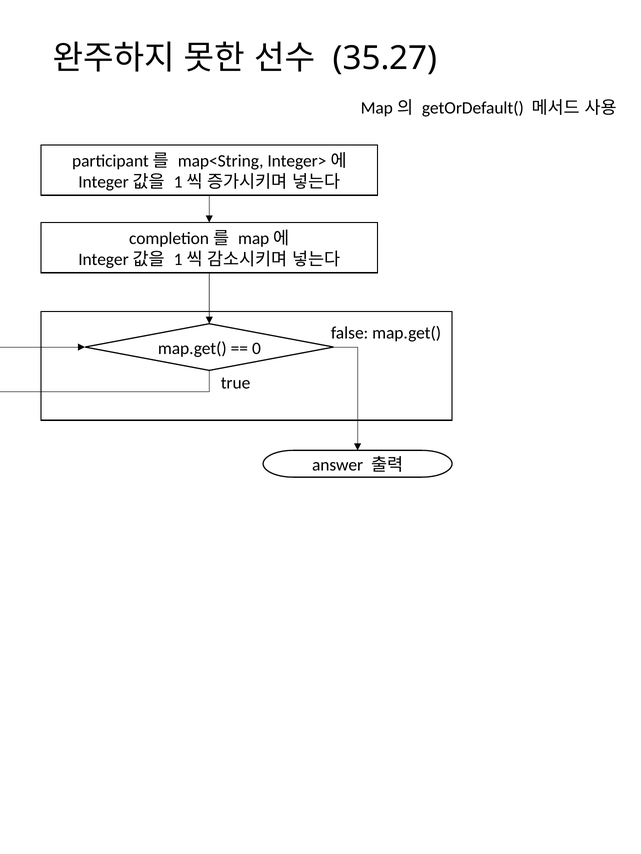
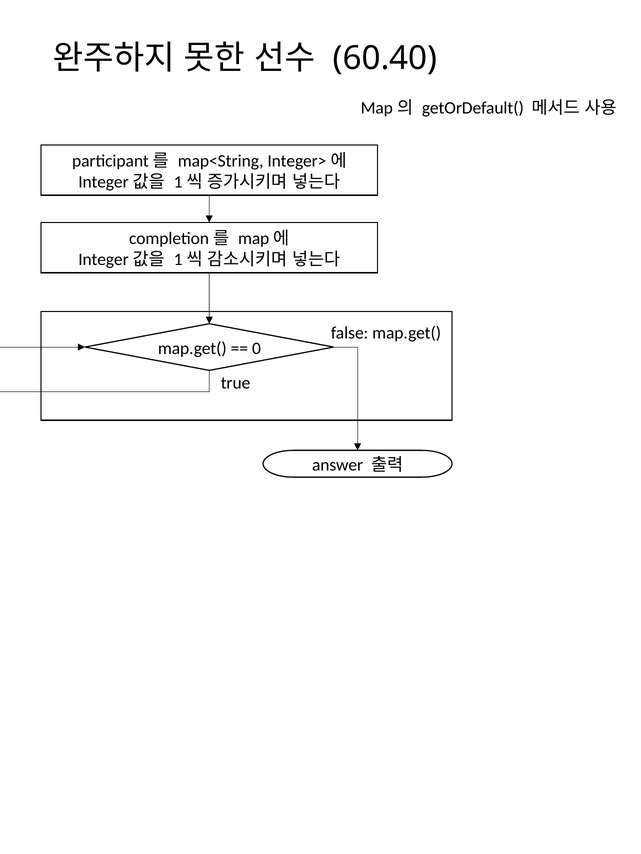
35.27: 35.27 -> 60.40
